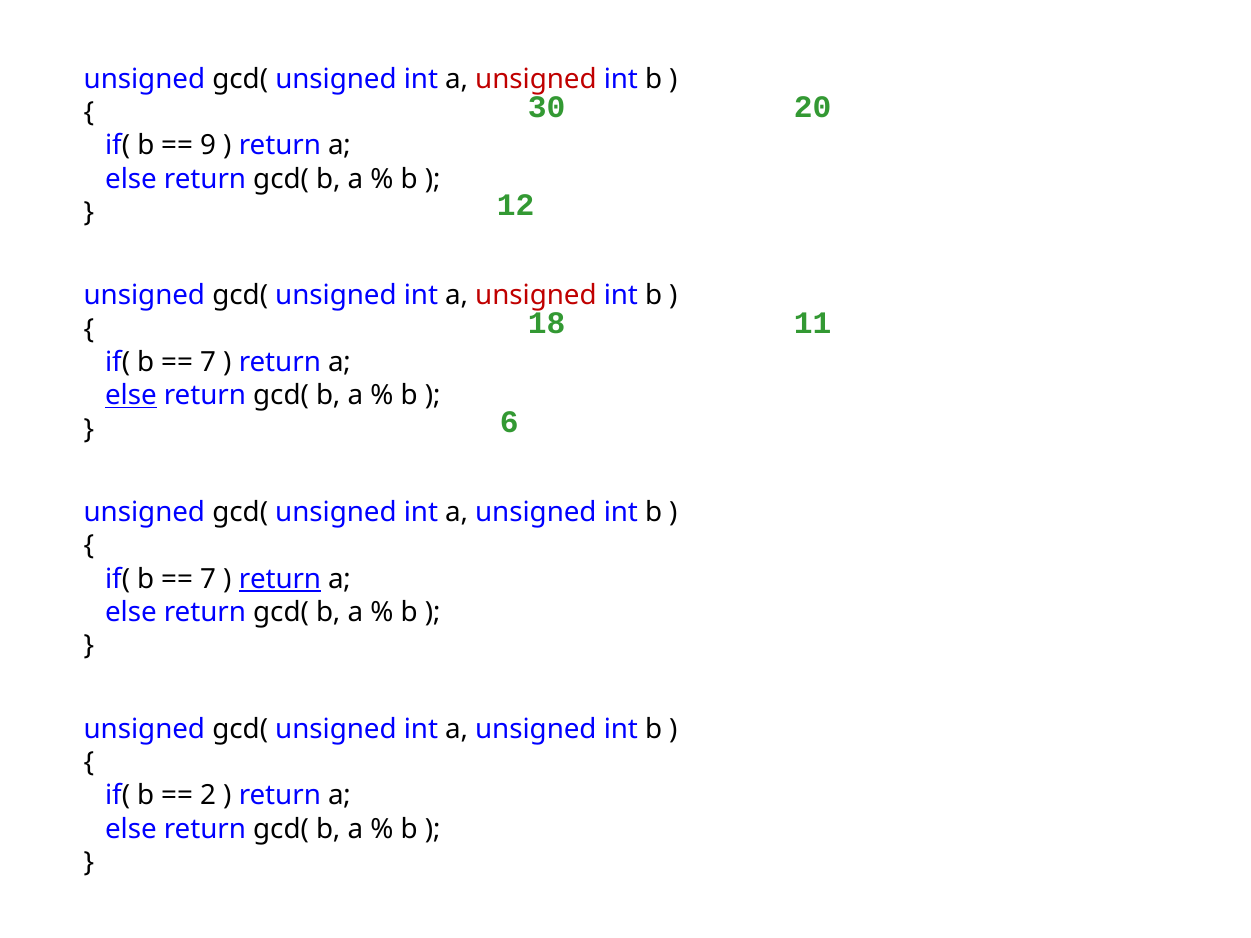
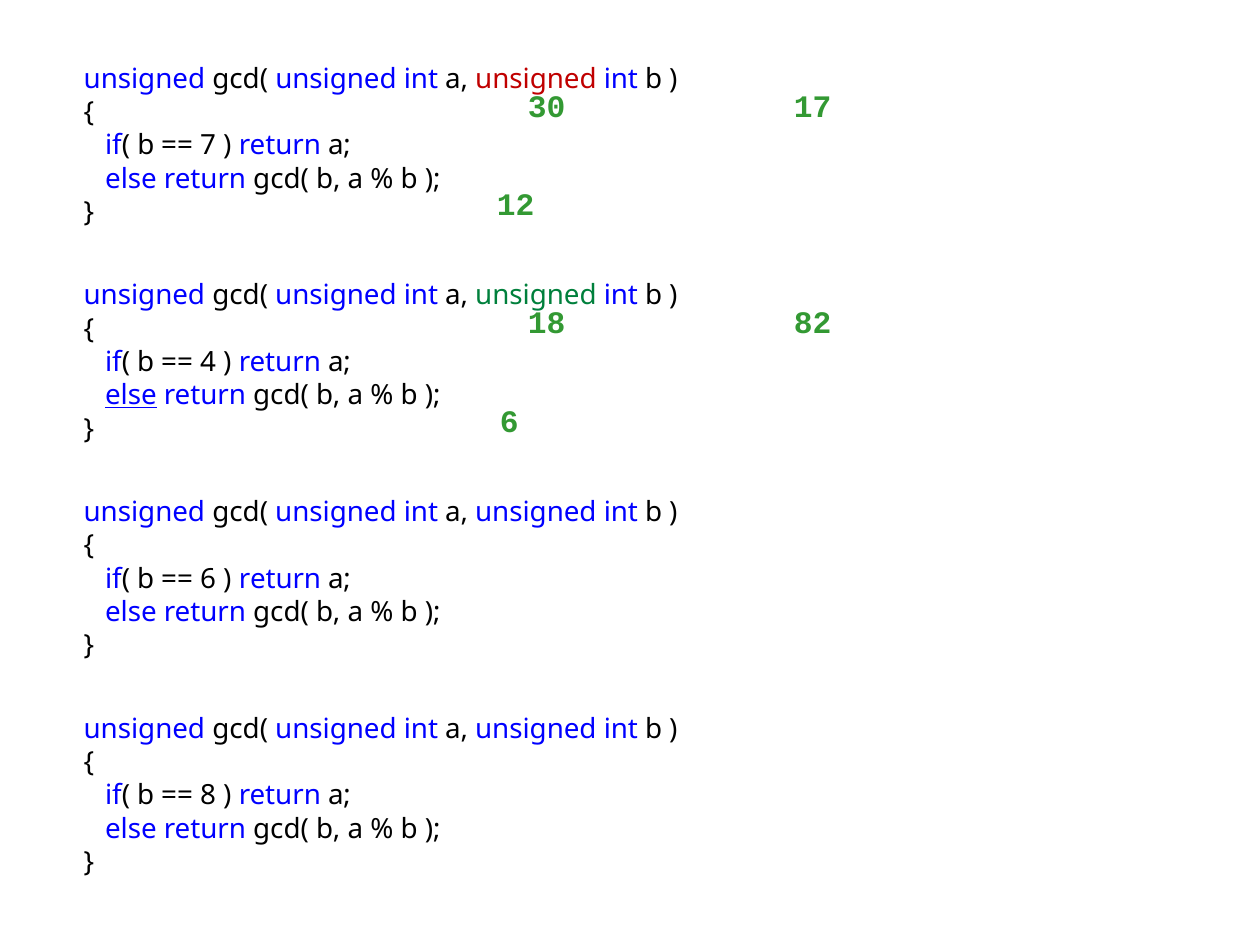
20: 20 -> 17
9: 9 -> 7
unsigned at (536, 296) colour: red -> green
11: 11 -> 82
7 at (208, 362): 7 -> 4
7 at (208, 579): 7 -> 6
return at (280, 579) underline: present -> none
2: 2 -> 8
